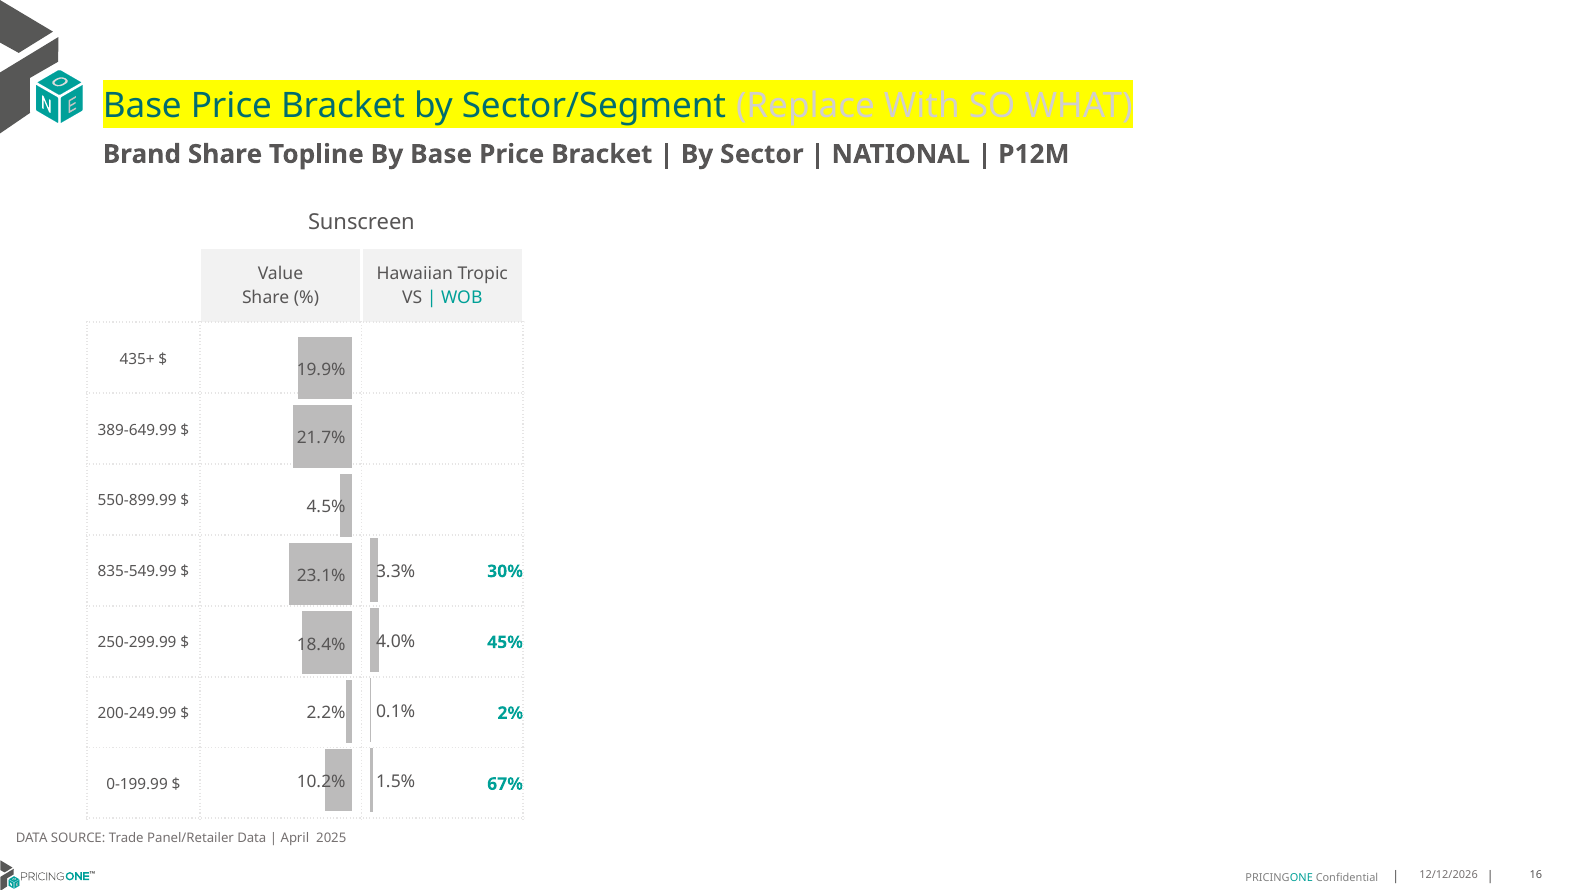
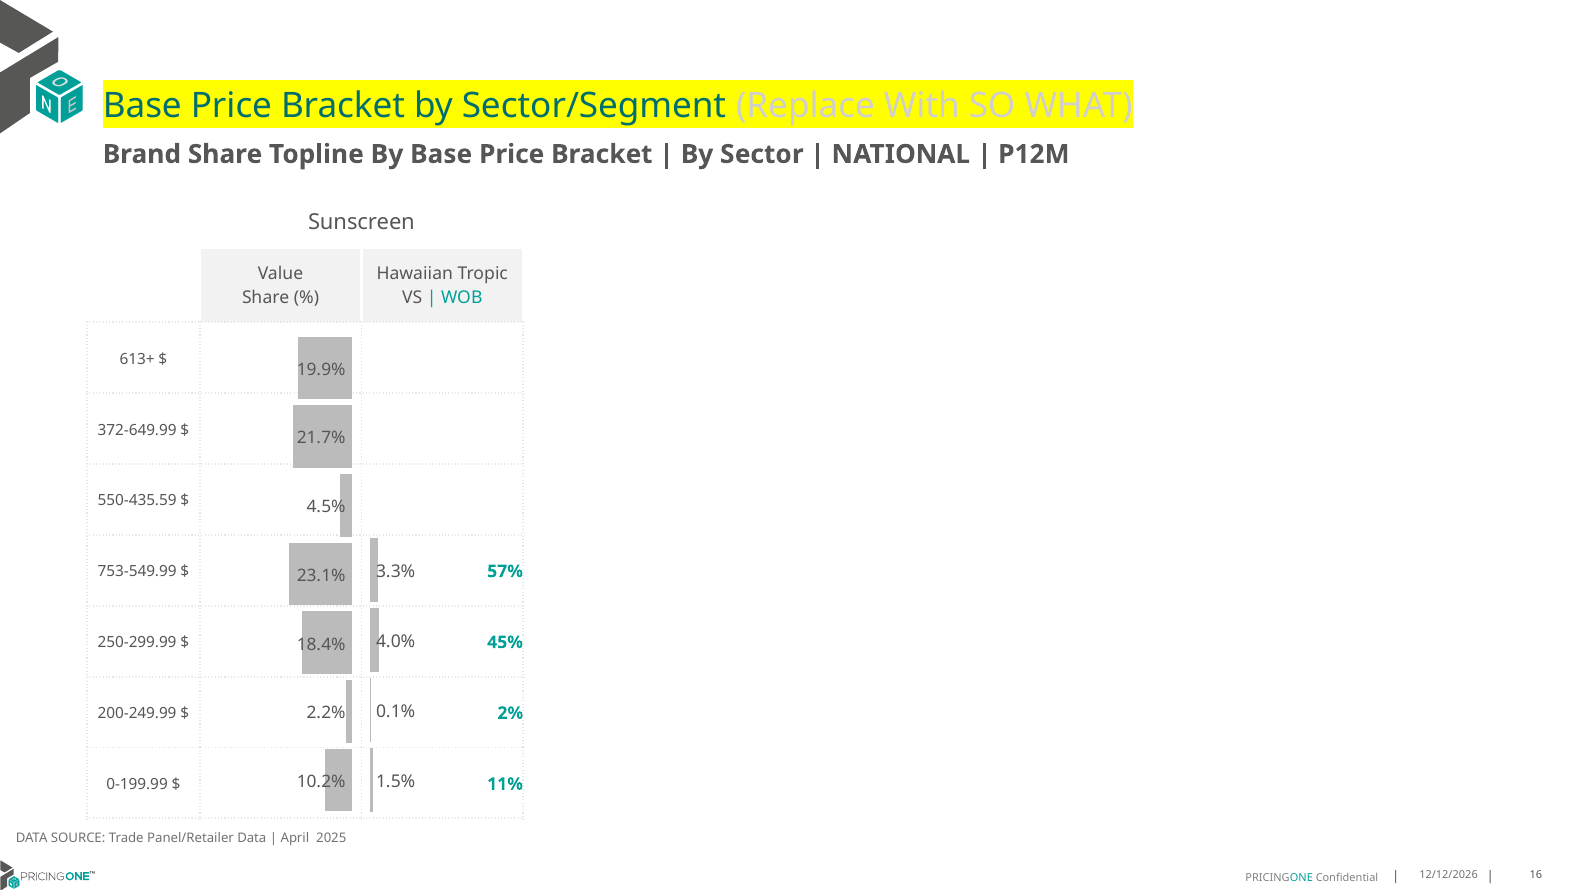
435+: 435+ -> 613+
389-649.99: 389-649.99 -> 372-649.99
550-899.99: 550-899.99 -> 550-435.59
835-549.99: 835-549.99 -> 753-549.99
30%: 30% -> 57%
67%: 67% -> 11%
